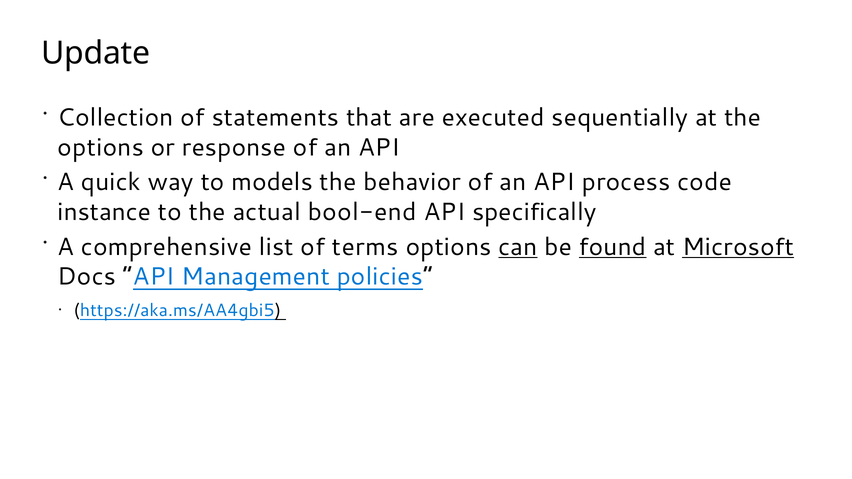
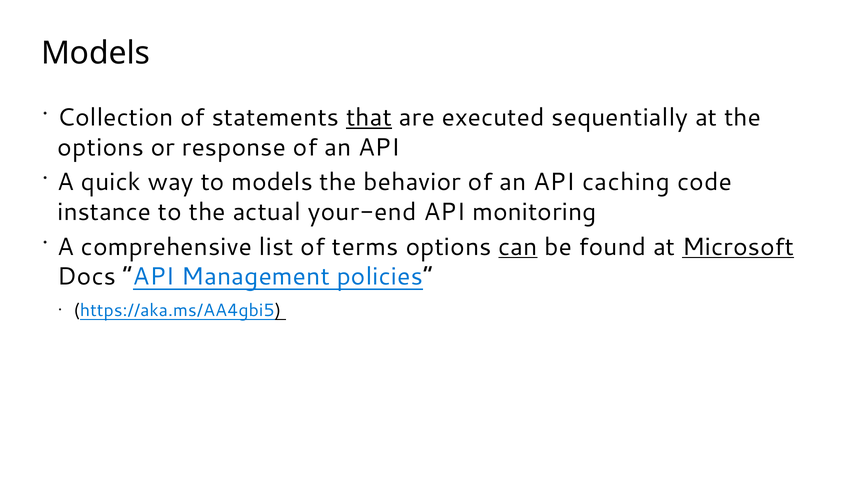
Update at (96, 53): Update -> Models
that underline: none -> present
process: process -> caching
bool-end: bool-end -> your-end
specifically: specifically -> monitoring
found underline: present -> none
